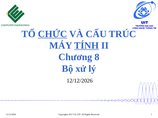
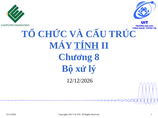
CHỨC underline: present -> none
